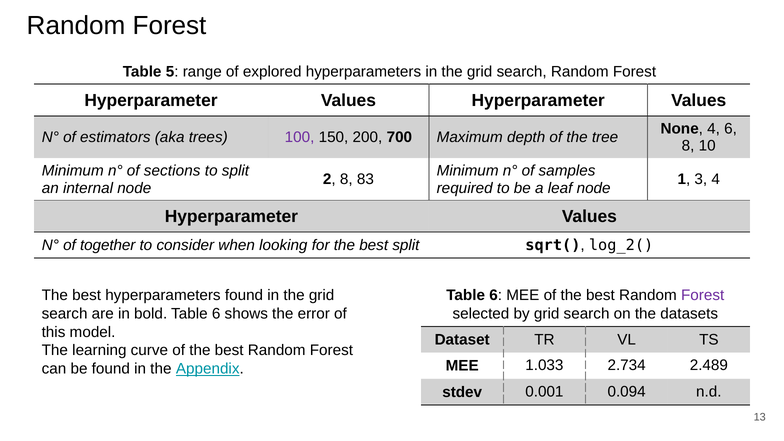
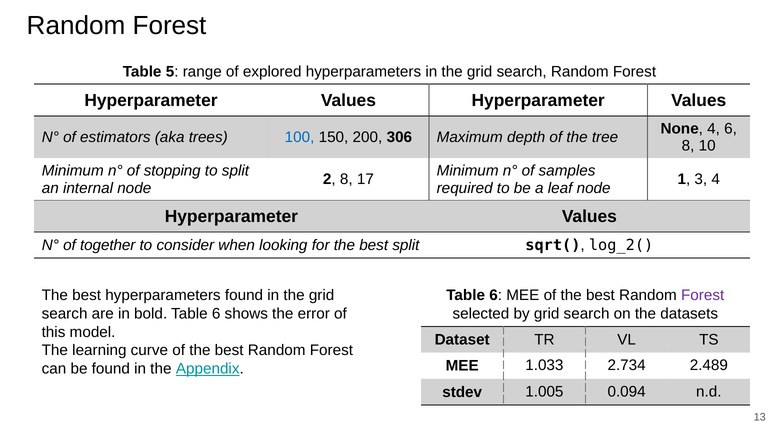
100 colour: purple -> blue
700: 700 -> 306
sections: sections -> stopping
83: 83 -> 17
0.001: 0.001 -> 1.005
